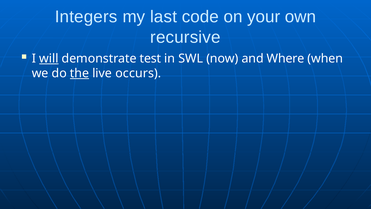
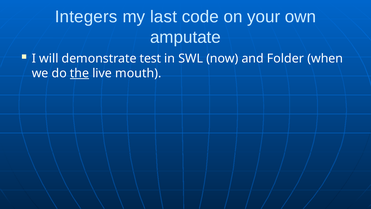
recursive: recursive -> amputate
will underline: present -> none
Where: Where -> Folder
occurs: occurs -> mouth
